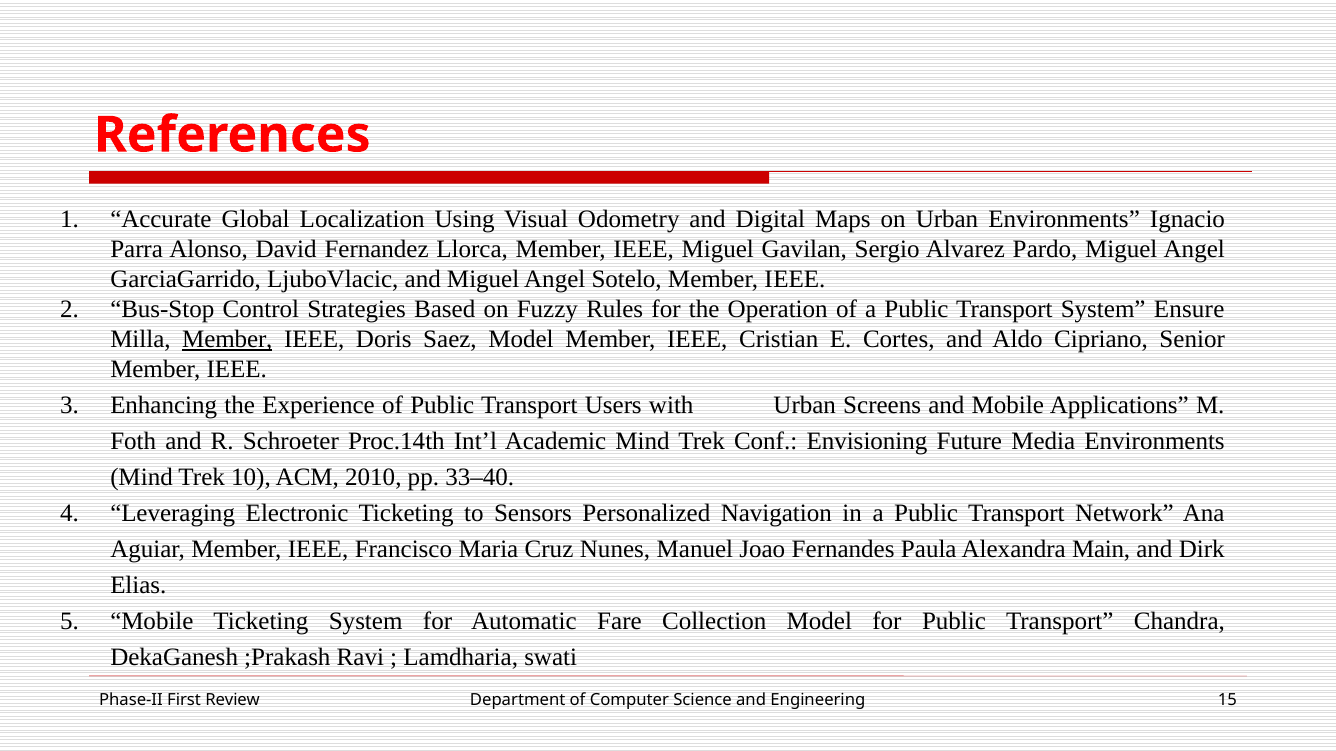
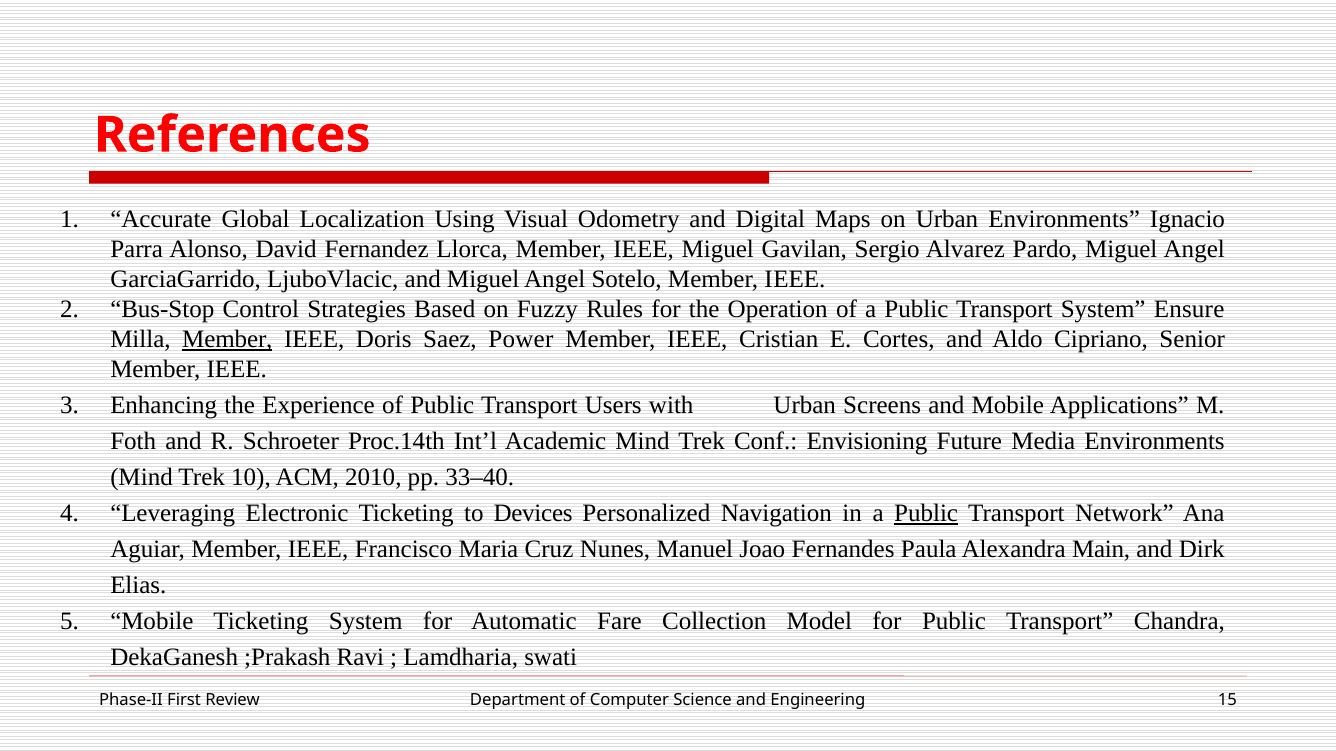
Saez Model: Model -> Power
Sensors: Sensors -> Devices
Public at (926, 514) underline: none -> present
